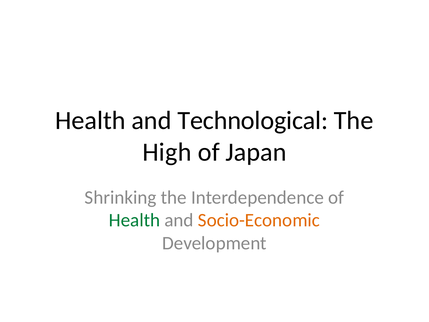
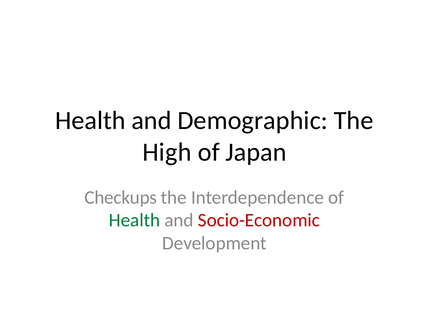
Technological: Technological -> Demographic
Shrinking: Shrinking -> Checkups
Socio-Economic colour: orange -> red
